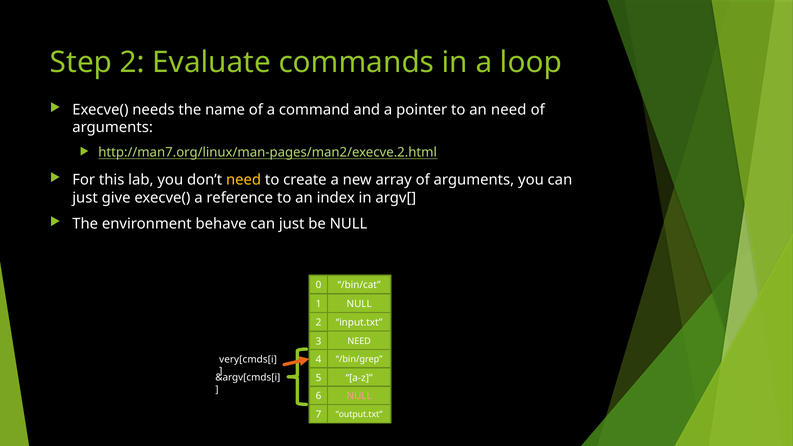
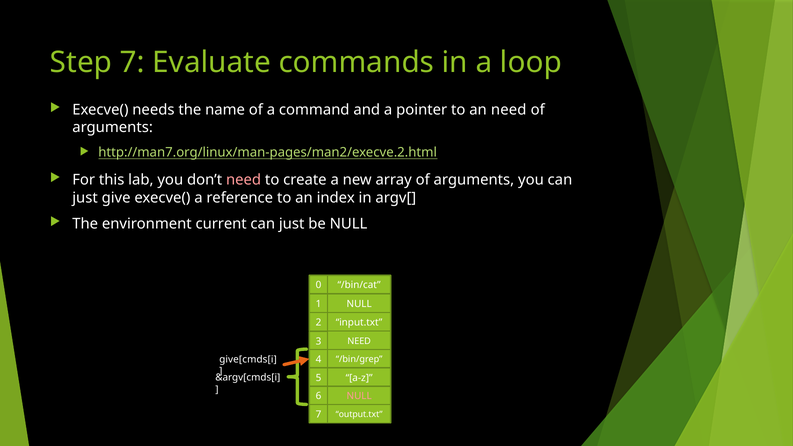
Step 2: 2 -> 7
need at (244, 180) colour: yellow -> pink
behave: behave -> current
very[cmds[i: very[cmds[i -> give[cmds[i
